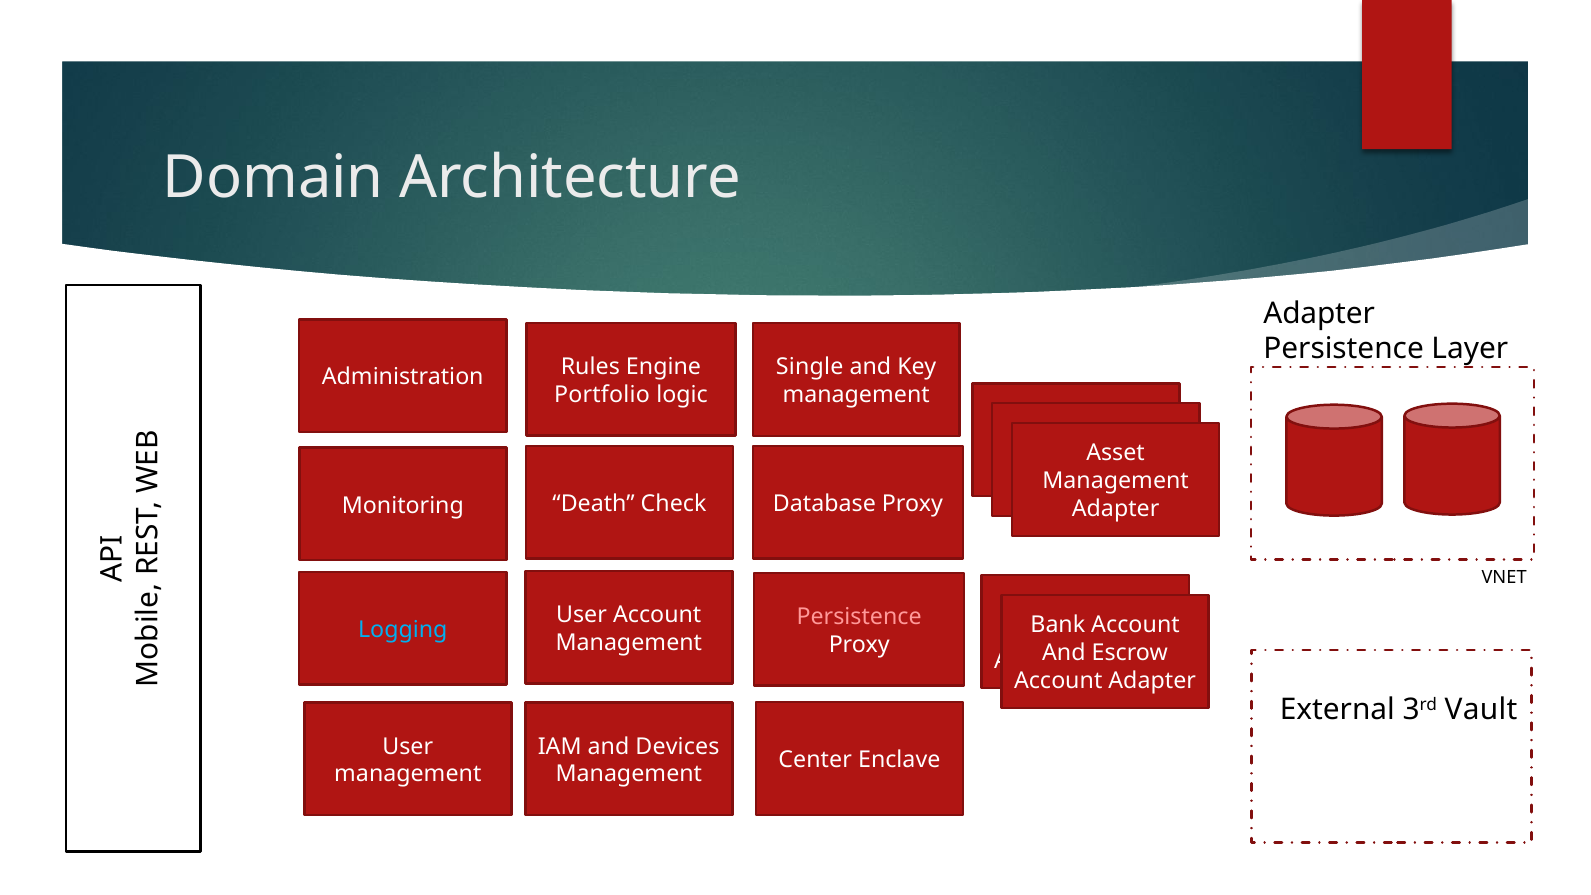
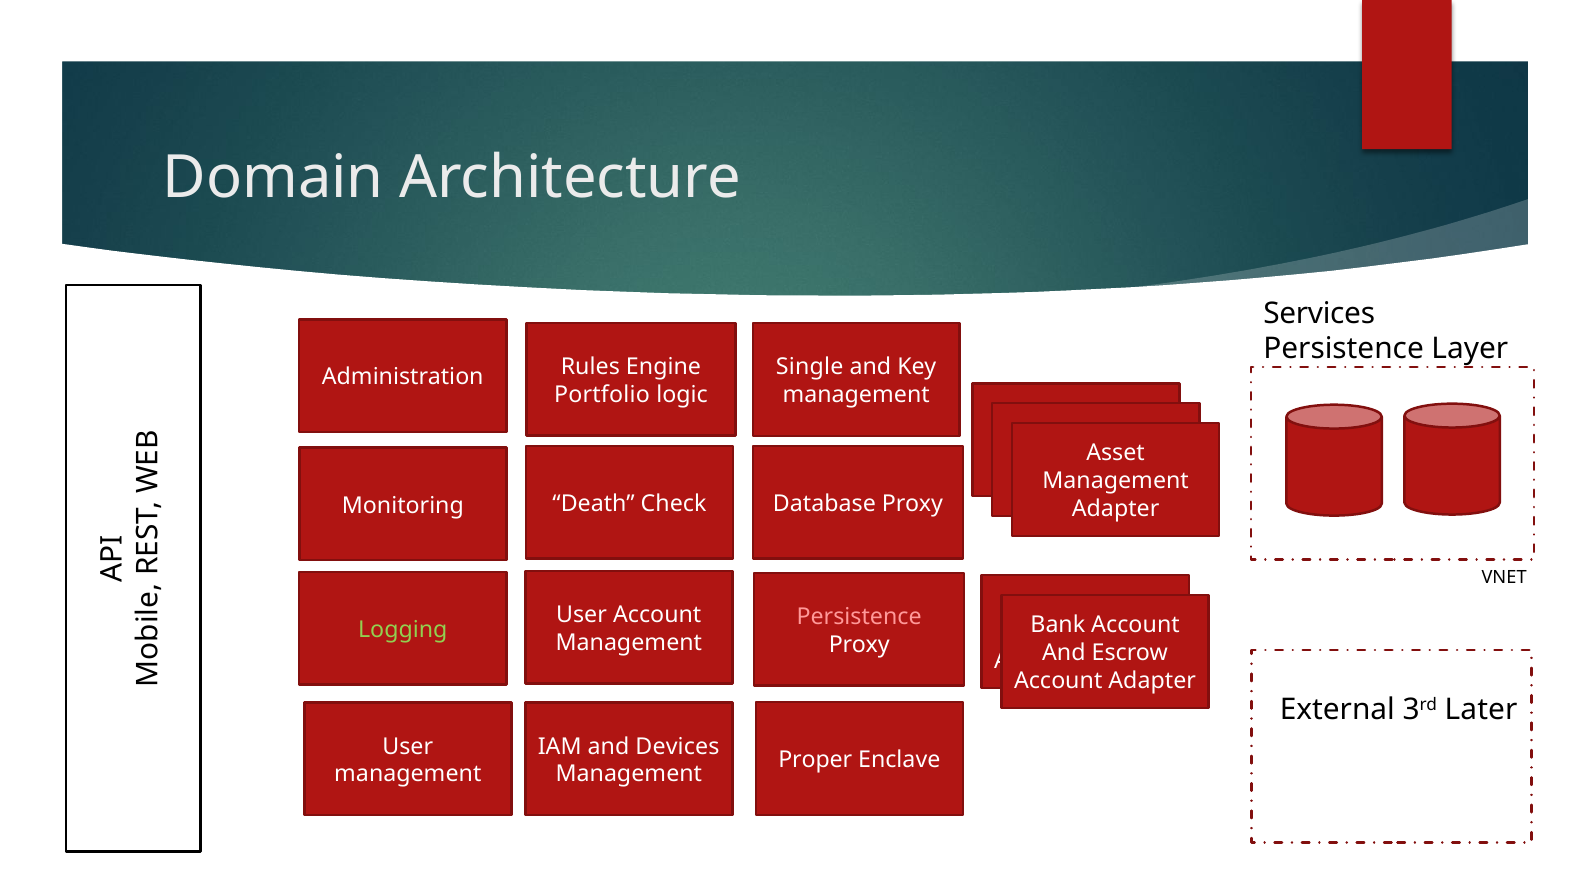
Adapter at (1319, 313): Adapter -> Services
Logging colour: light blue -> light green
Vault: Vault -> Later
Center: Center -> Proper
